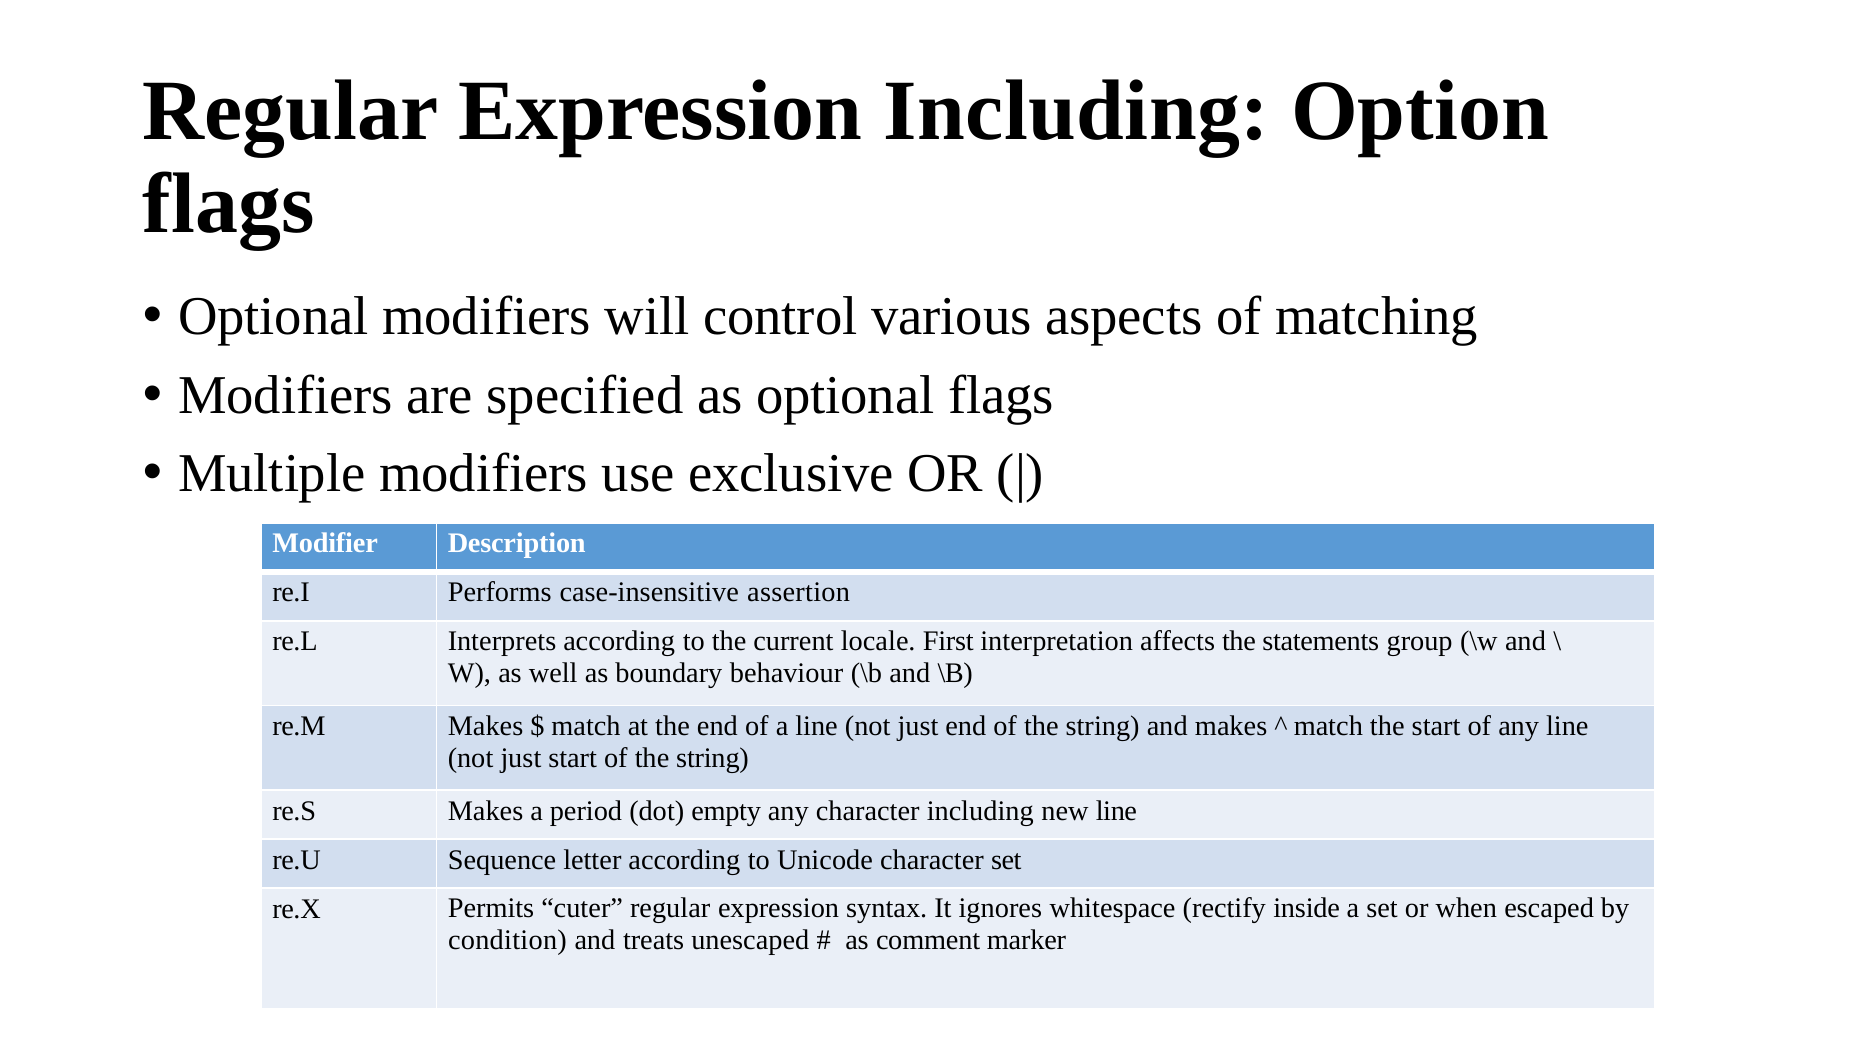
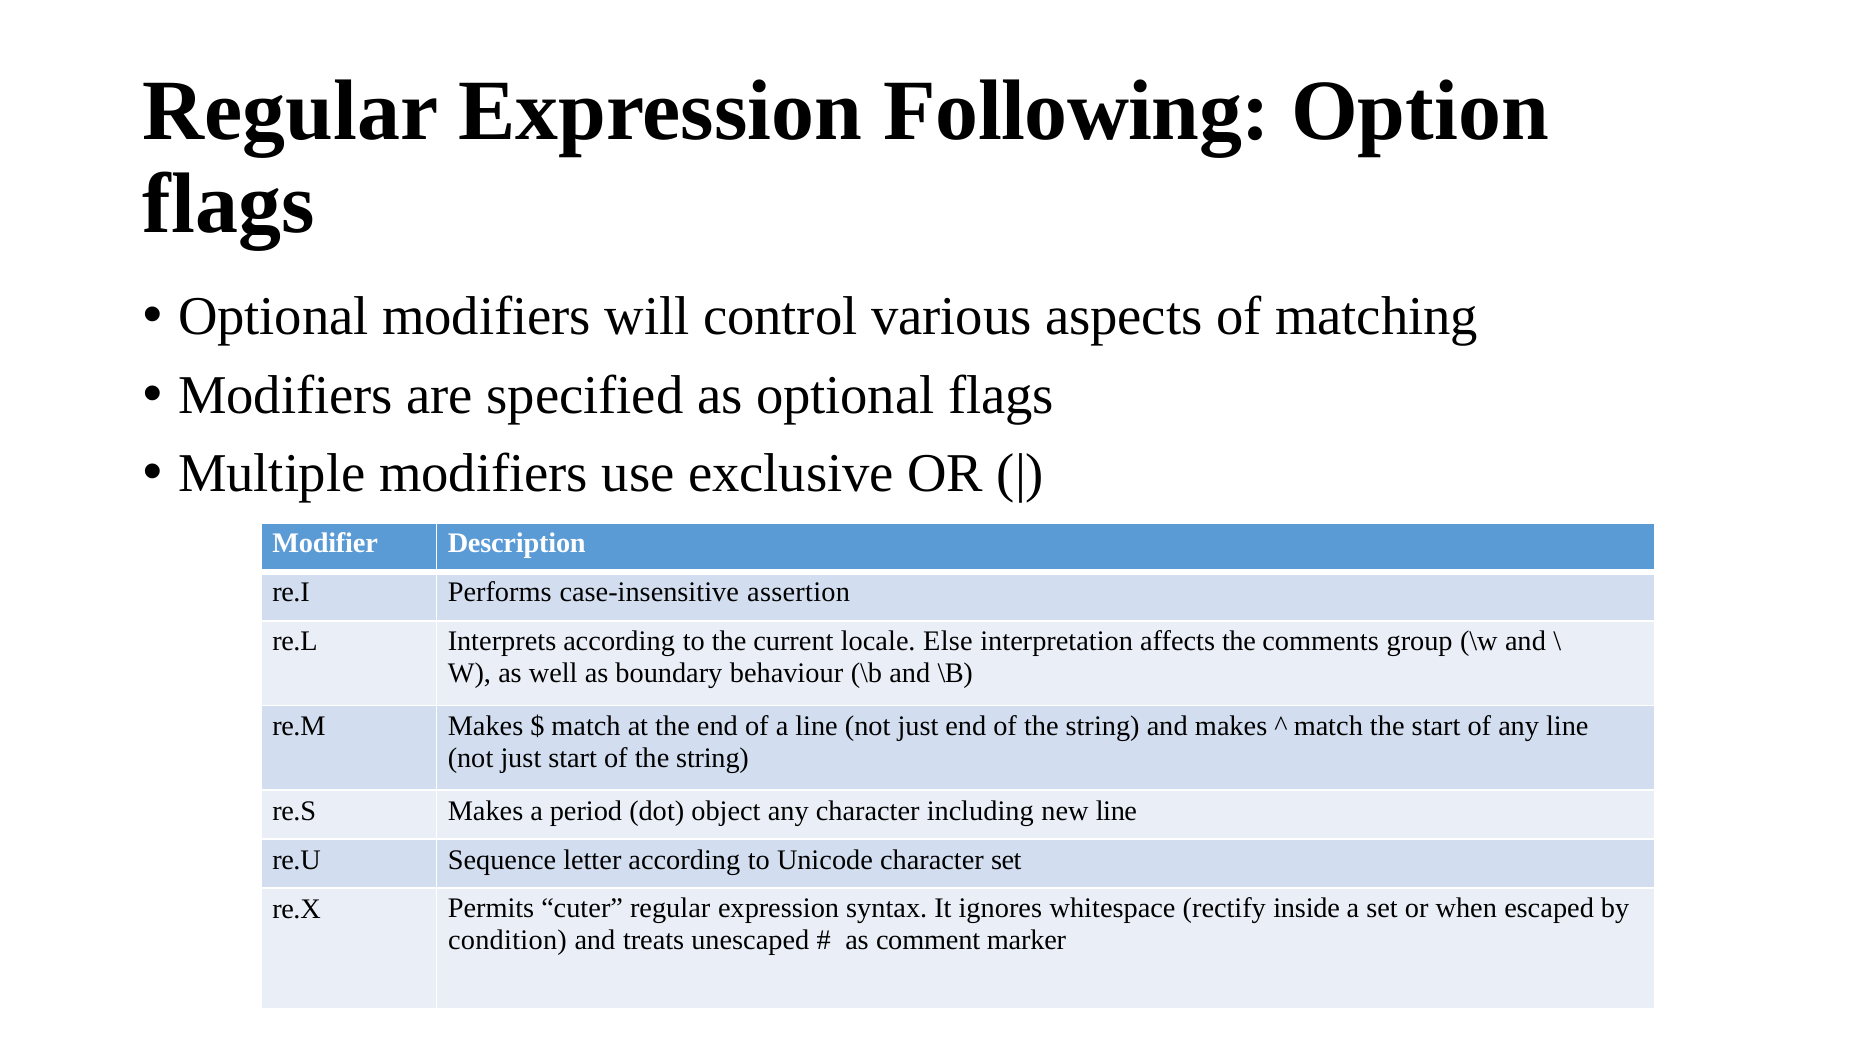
Expression Including: Including -> Following
First: First -> Else
statements: statements -> comments
empty: empty -> object
